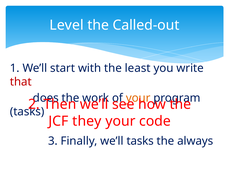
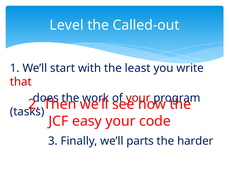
your at (138, 98) colour: orange -> red
they: they -> easy
we’ll tasks: tasks -> parts
always: always -> harder
